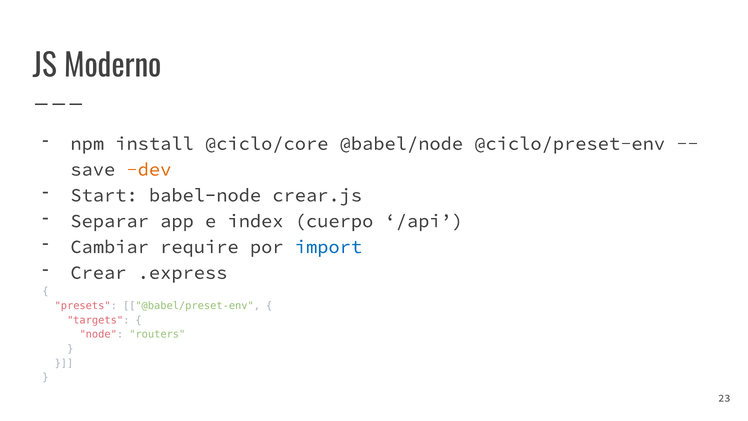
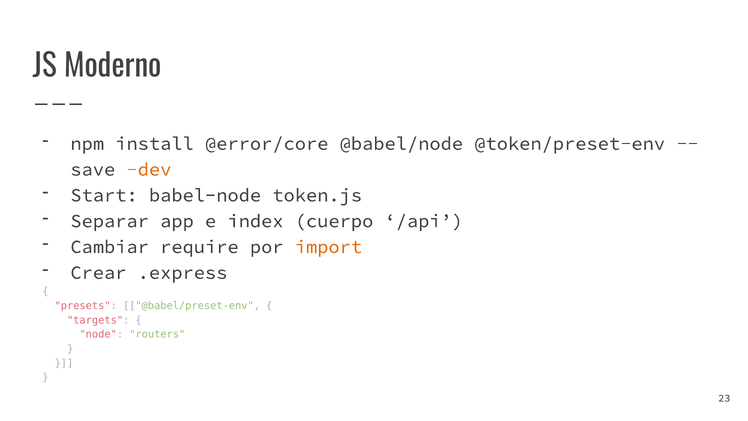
@ciclo/core: @ciclo/core -> @error/core
@ciclo/preset-env: @ciclo/preset-env -> @token/preset-env
crear.js: crear.js -> token.js
import colour: blue -> orange
